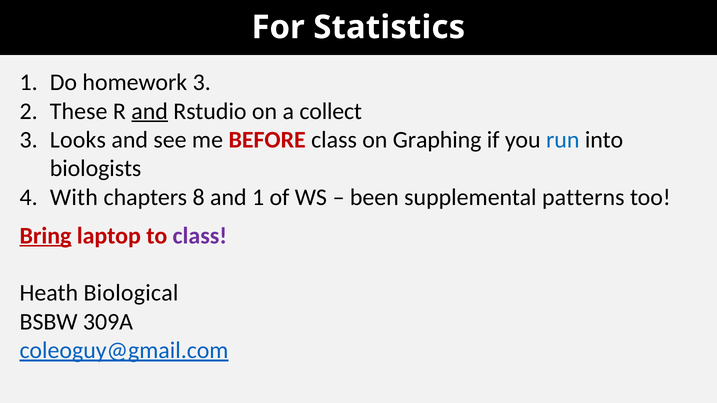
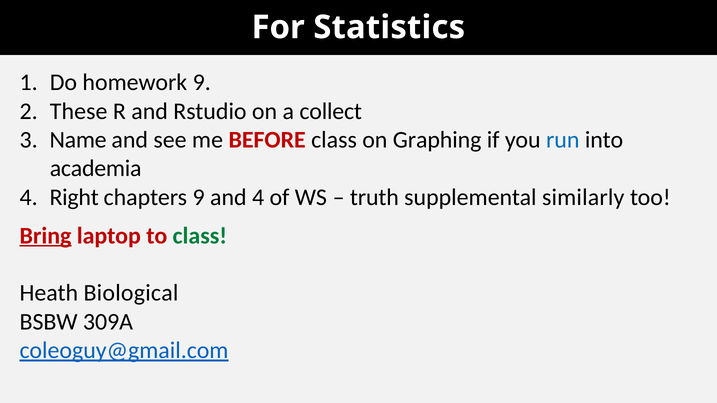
homework 3: 3 -> 9
and at (150, 111) underline: present -> none
Looks: Looks -> Name
biologists: biologists -> academia
With: With -> Right
chapters 8: 8 -> 9
and 1: 1 -> 4
been: been -> truth
patterns: patterns -> similarly
class at (200, 236) colour: purple -> green
